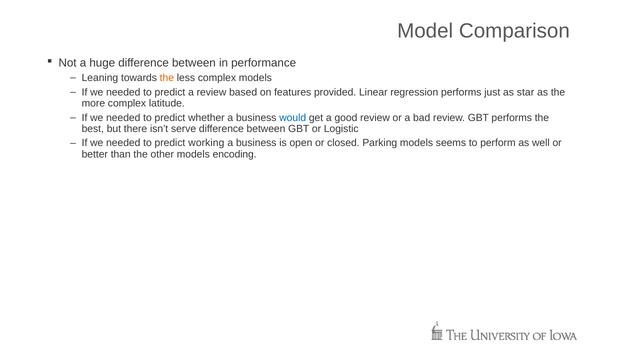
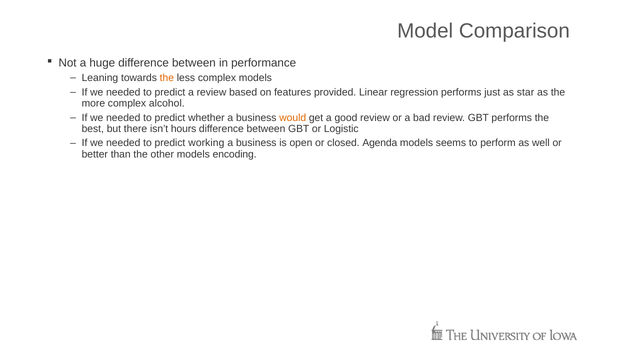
latitude: latitude -> alcohol
would colour: blue -> orange
serve: serve -> hours
Parking: Parking -> Agenda
